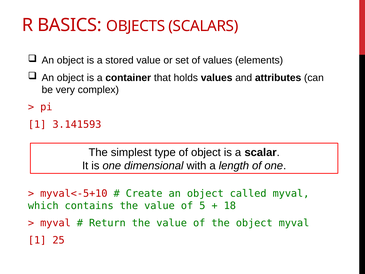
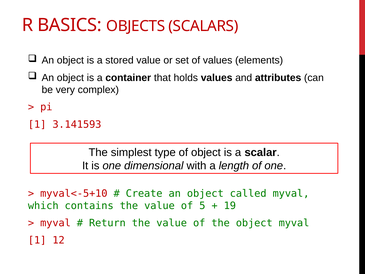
18: 18 -> 19
25: 25 -> 12
